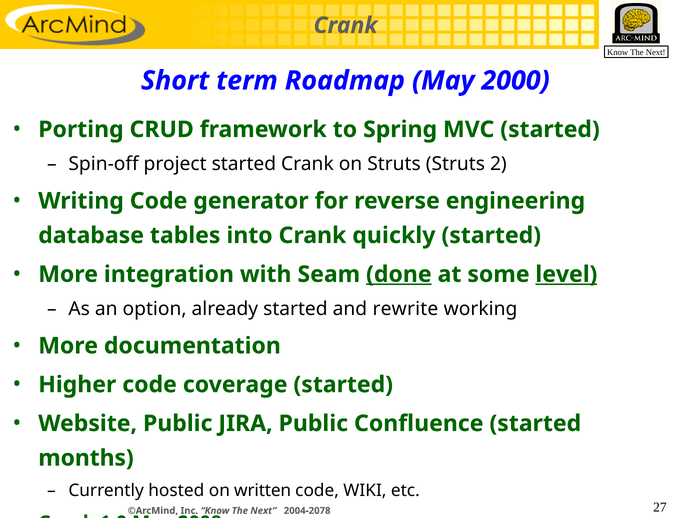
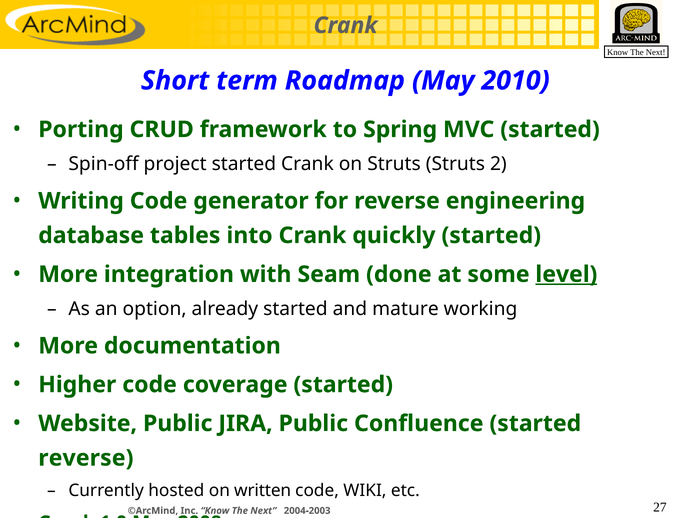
2000: 2000 -> 2010
done underline: present -> none
rewrite: rewrite -> mature
months at (86, 458): months -> reverse
2004-2078: 2004-2078 -> 2004-2003
